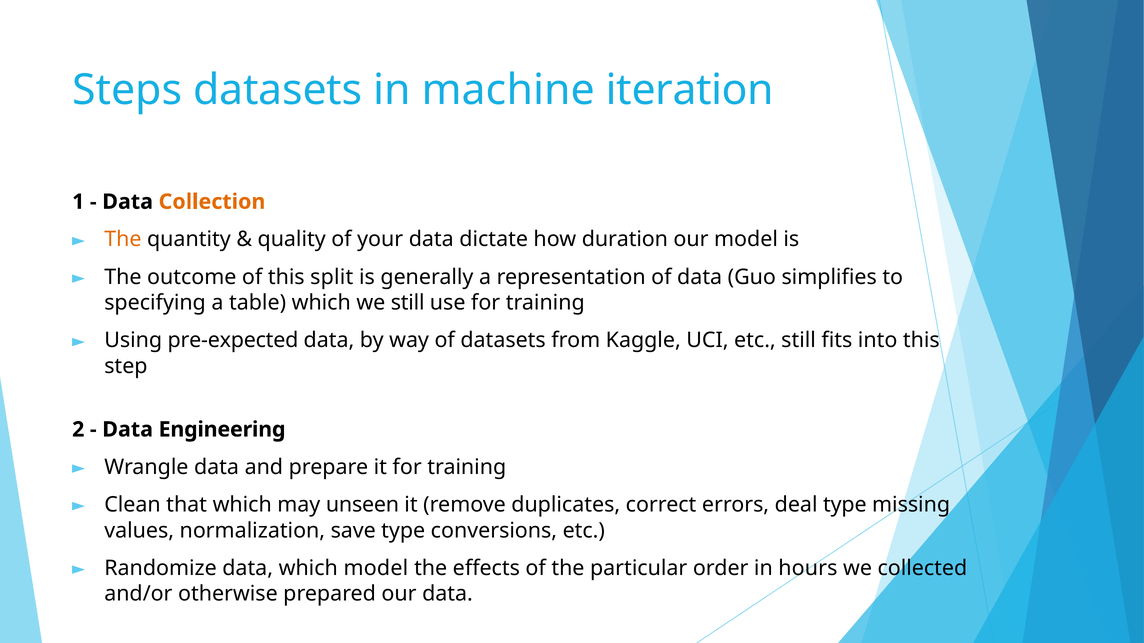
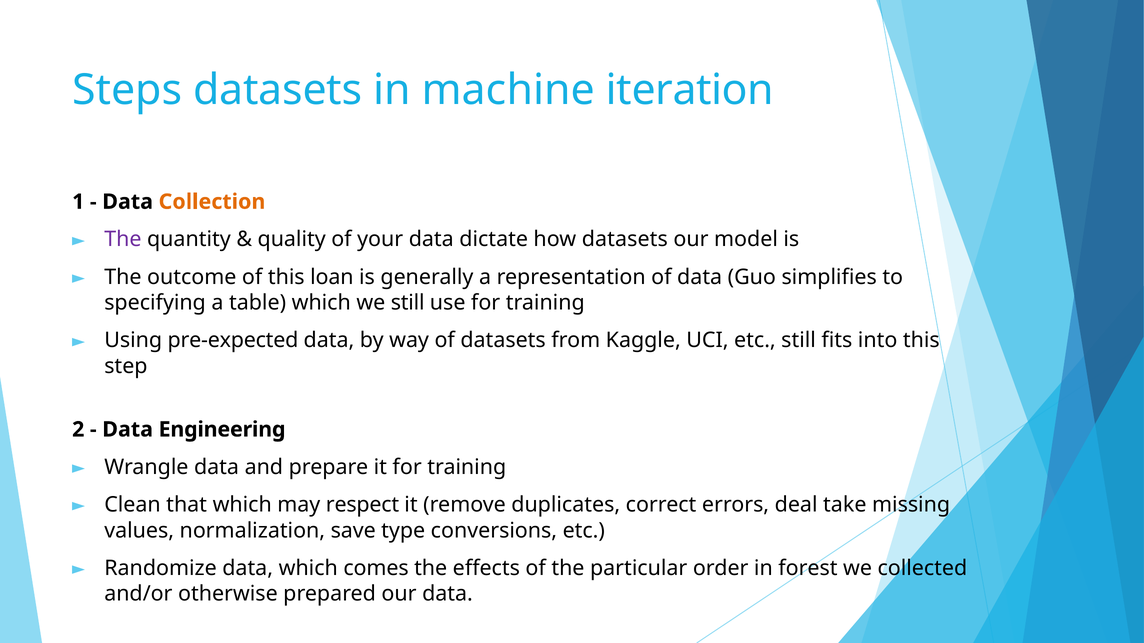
The at (123, 240) colour: orange -> purple
how duration: duration -> datasets
split: split -> loan
unseen: unseen -> respect
deal type: type -> take
which model: model -> comes
hours: hours -> forest
